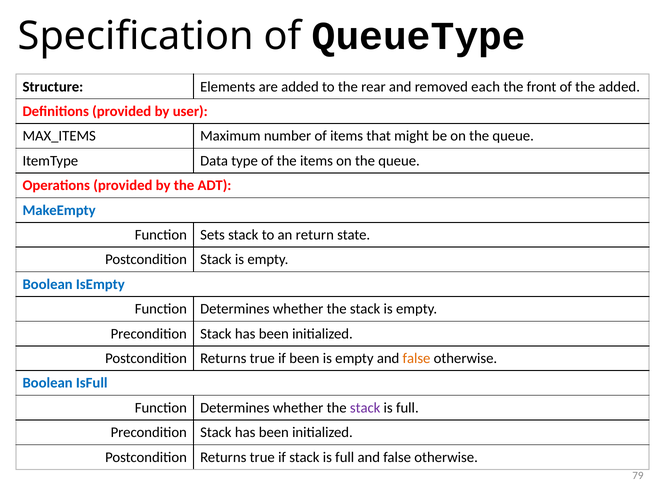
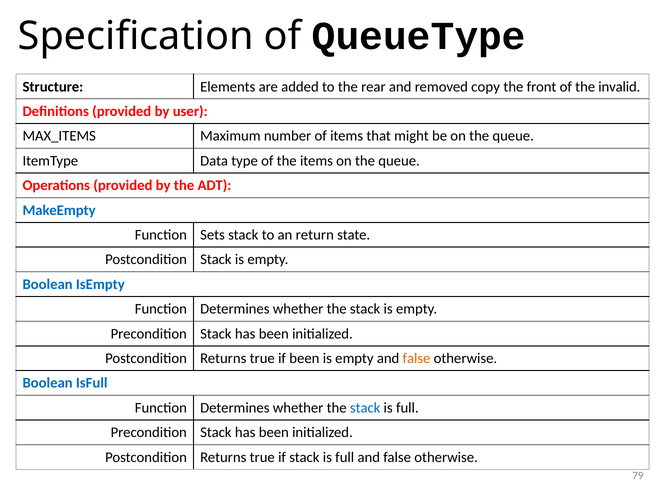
each: each -> copy
the added: added -> invalid
stack at (365, 408) colour: purple -> blue
